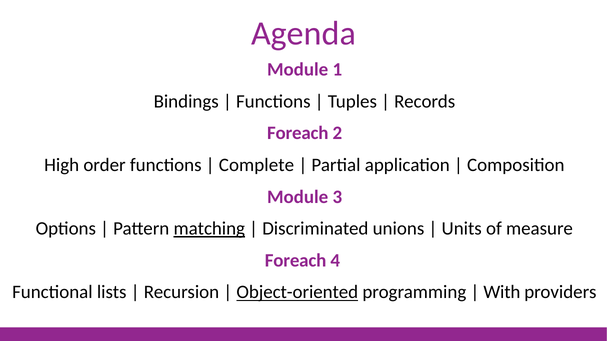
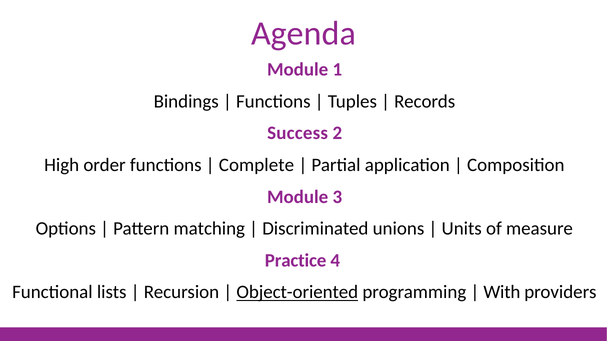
Foreach at (298, 133): Foreach -> Success
matching underline: present -> none
Foreach at (296, 261): Foreach -> Practice
